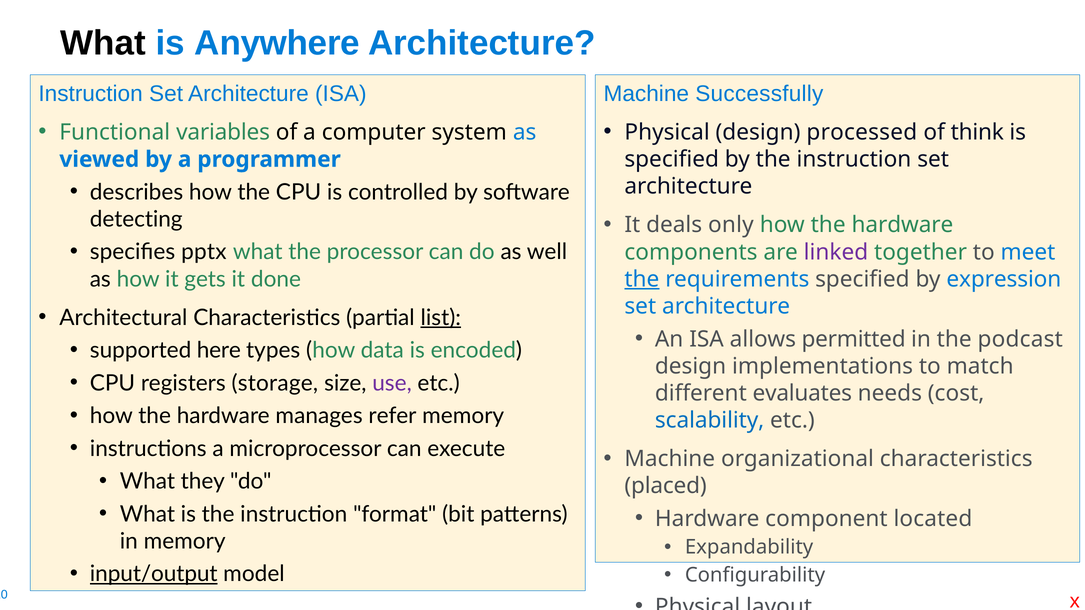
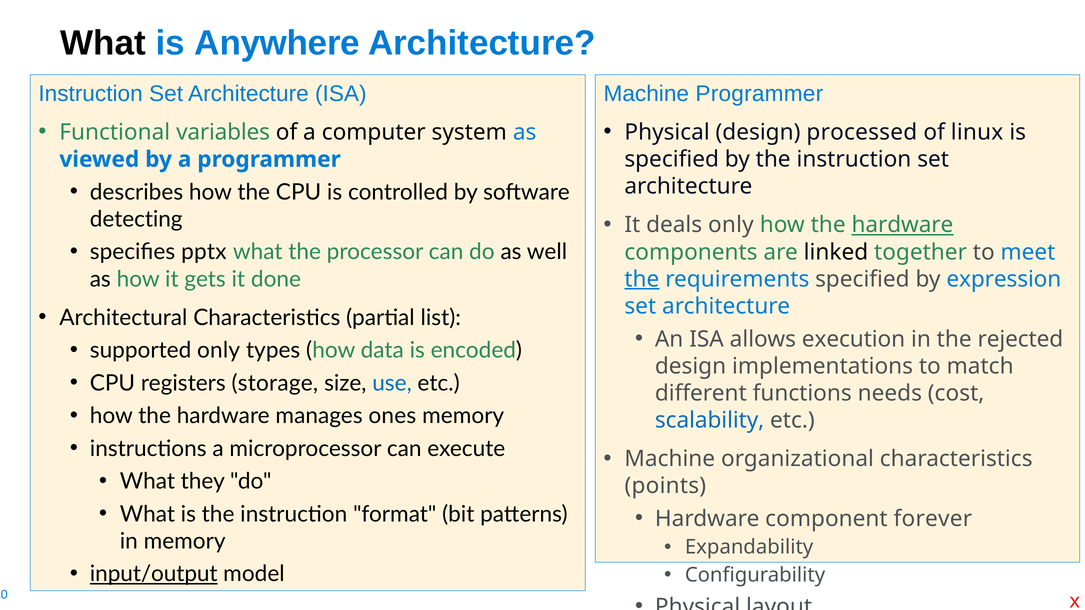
Machine Successfully: Successfully -> Programmer
think: think -> linux
hardware at (902, 225) underline: none -> present
linked colour: purple -> black
list underline: present -> none
permitted: permitted -> execution
podcast: podcast -> rejected
supported here: here -> only
use colour: purple -> blue
evaluates: evaluates -> functions
refer: refer -> ones
placed: placed -> points
located: located -> forever
